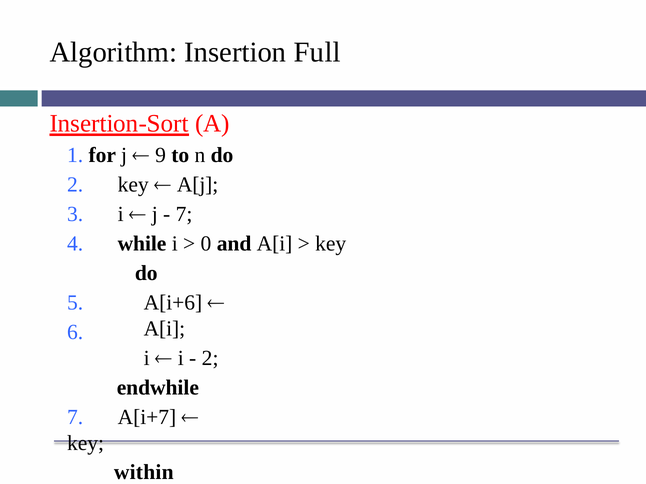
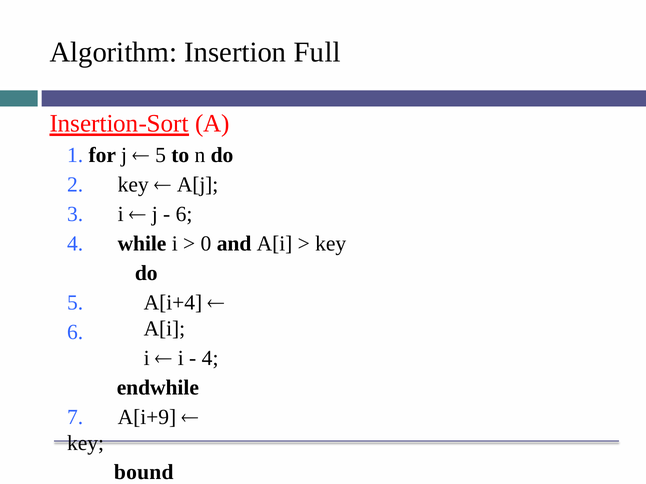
9 at (161, 155): 9 -> 5
7 at (184, 215): 7 -> 6
A[i+6: A[i+6 -> A[i+4
2 at (210, 358): 2 -> 4
A[i+7: A[i+7 -> A[i+9
within: within -> bound
